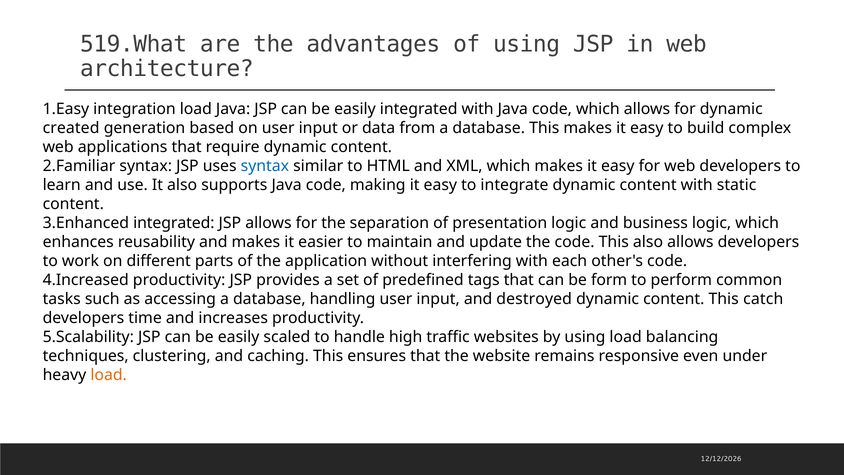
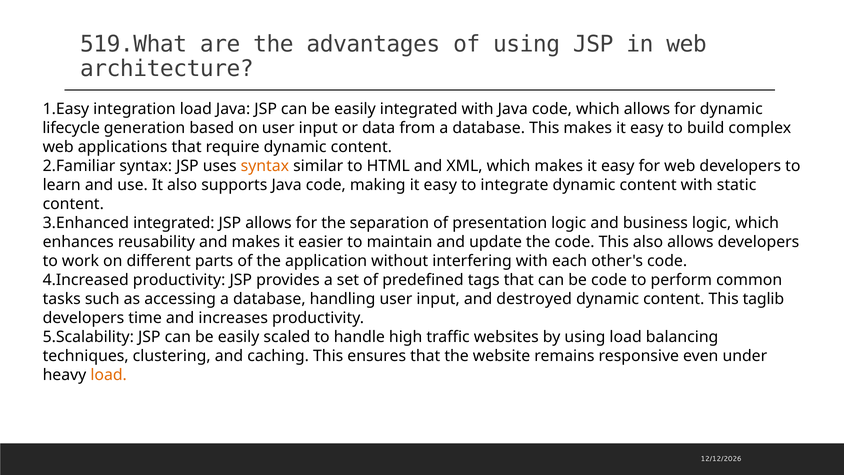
created: created -> lifecycle
syntax at (265, 166) colour: blue -> orange
be form: form -> code
catch: catch -> taglib
